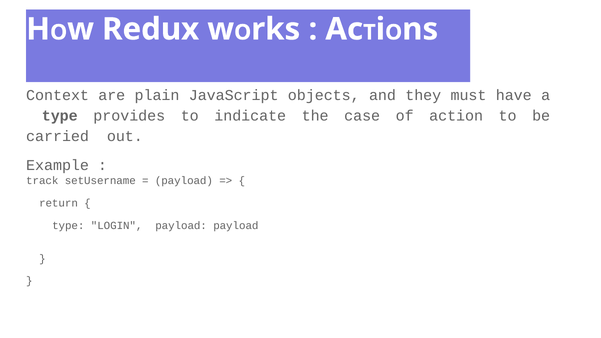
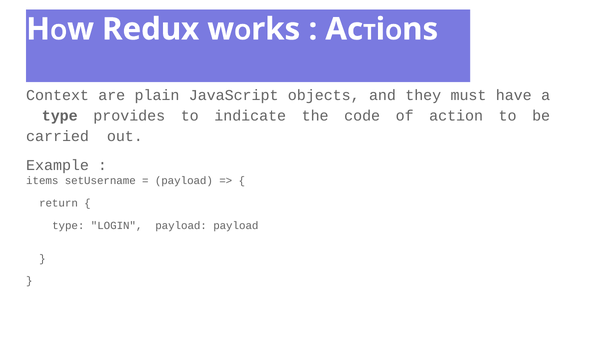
case: case -> code
track: track -> items
